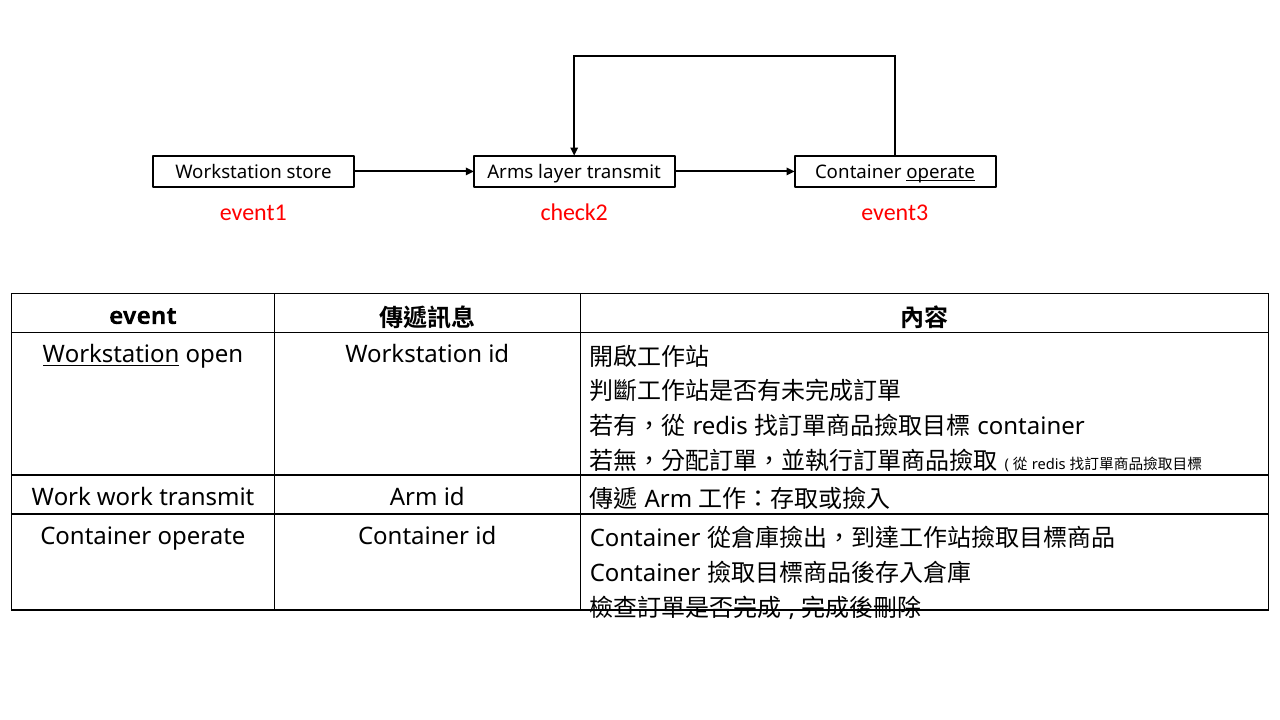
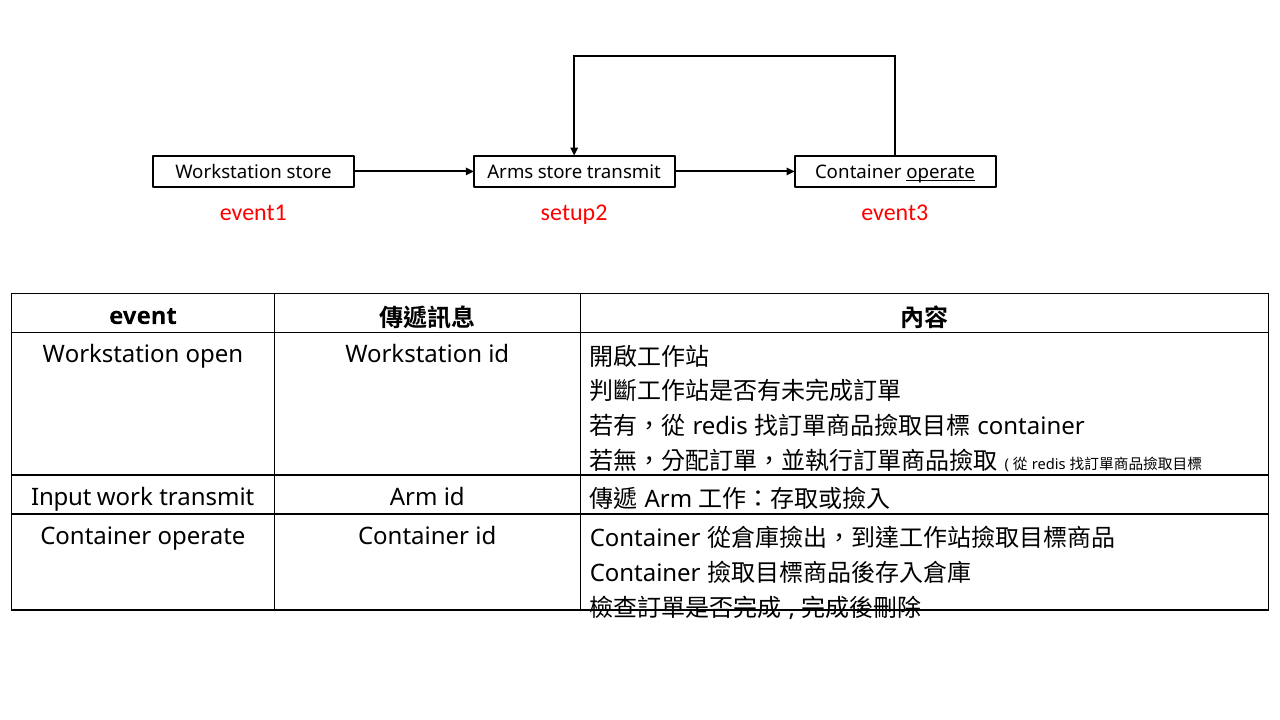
Arms layer: layer -> store
check2: check2 -> setup2
Workstation at (111, 355) underline: present -> none
Work at (61, 497): Work -> Input
